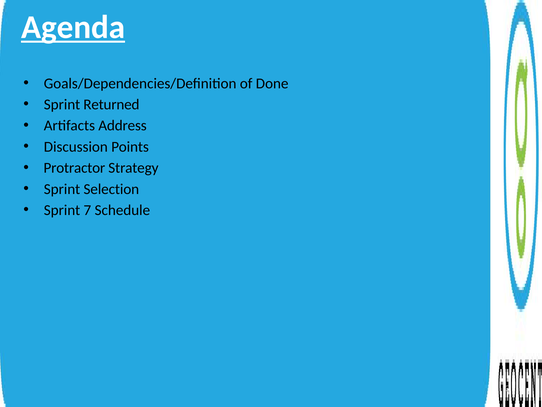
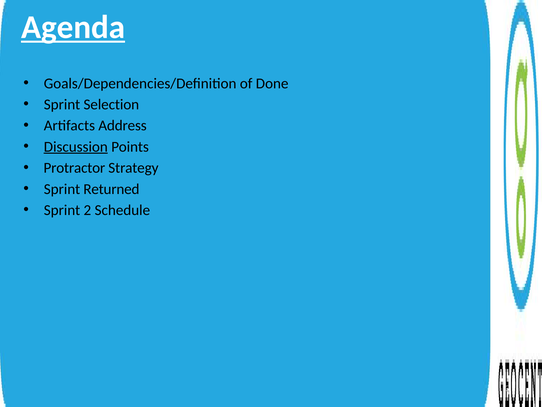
Returned: Returned -> Selection
Discussion underline: none -> present
Selection: Selection -> Returned
Sprint 7: 7 -> 2
